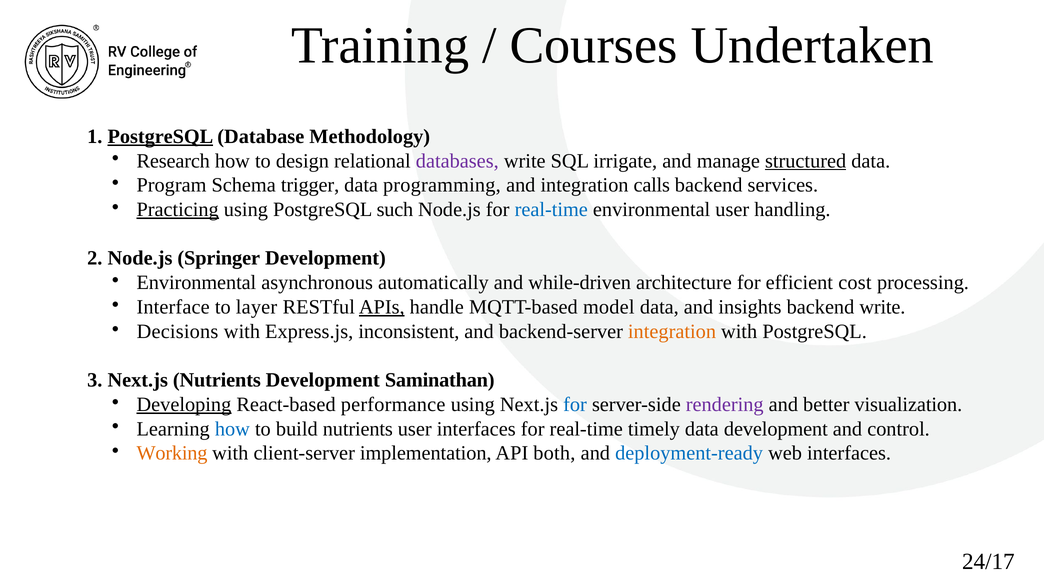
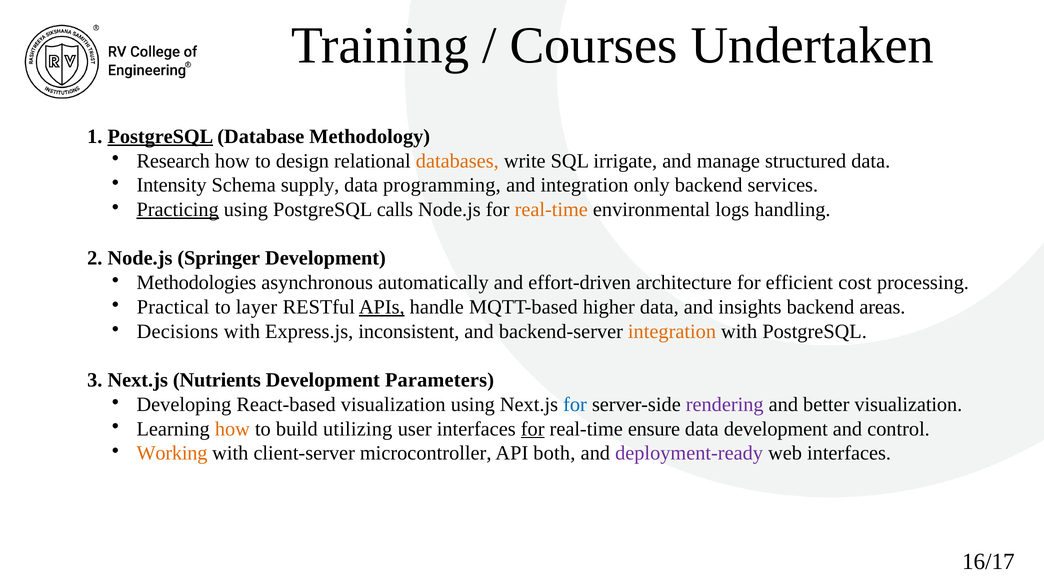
databases colour: purple -> orange
structured underline: present -> none
Program: Program -> Intensity
trigger: trigger -> supply
calls: calls -> only
such: such -> calls
real-time at (551, 210) colour: blue -> orange
environmental user: user -> logs
Environmental at (196, 283): Environmental -> Methodologies
while-driven: while-driven -> effort-driven
Interface: Interface -> Practical
model: model -> higher
backend write: write -> areas
Saminathan: Saminathan -> Parameters
Developing underline: present -> none
React-based performance: performance -> visualization
how at (232, 429) colour: blue -> orange
build nutrients: nutrients -> utilizing
for at (533, 429) underline: none -> present
timely: timely -> ensure
implementation: implementation -> microcontroller
deployment-ready colour: blue -> purple
24/17: 24/17 -> 16/17
